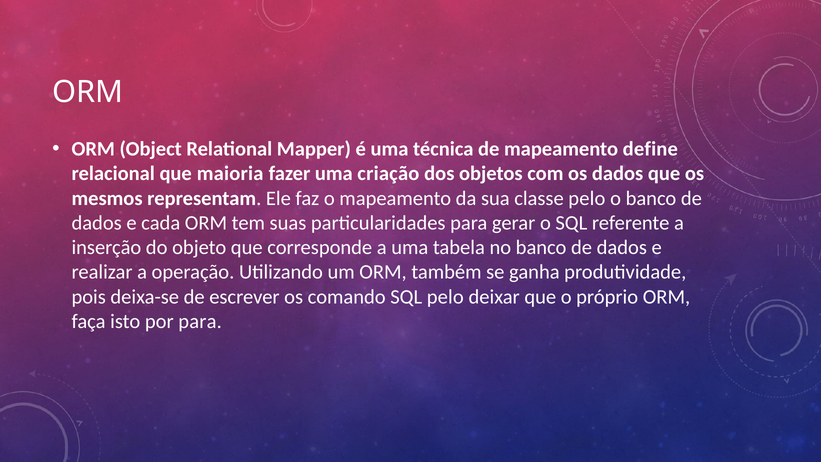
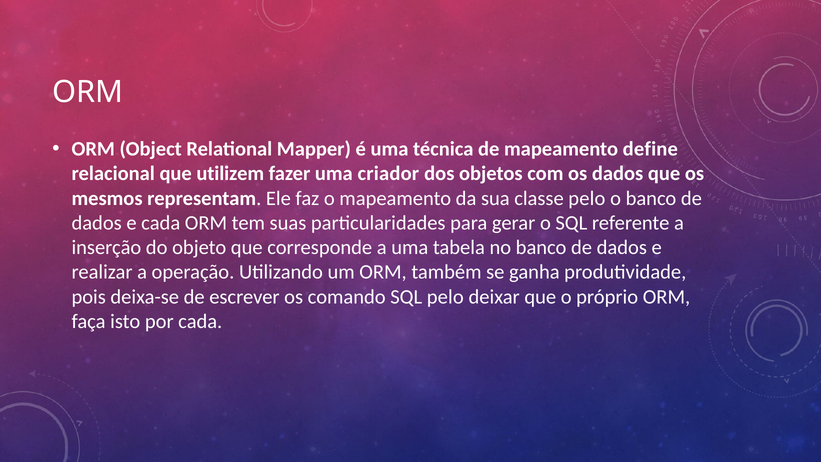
maioria: maioria -> utilizem
criação: criação -> criador
por para: para -> cada
